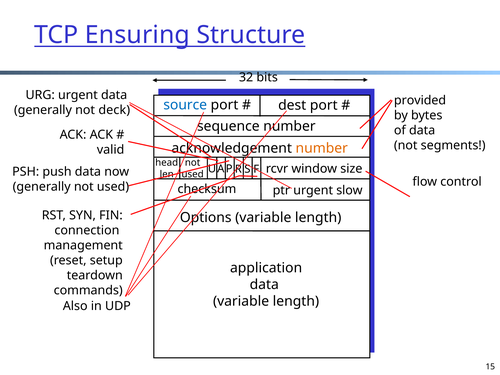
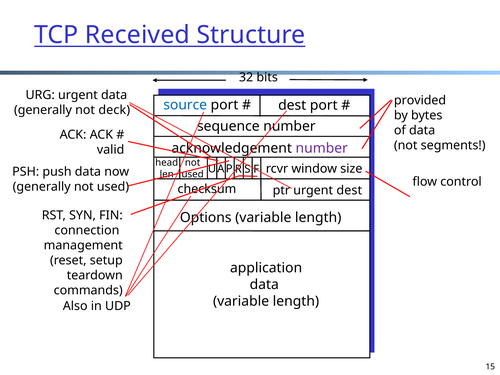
Ensuring: Ensuring -> Received
number at (322, 148) colour: orange -> purple
urgent slow: slow -> dest
